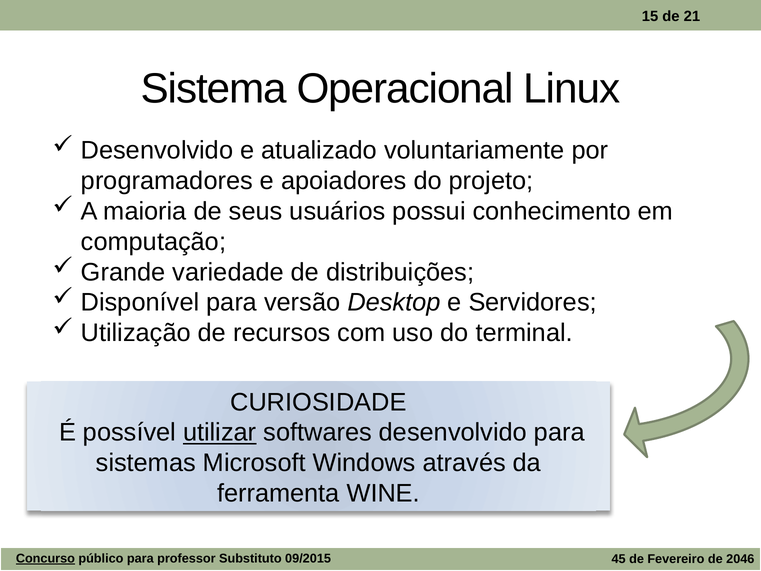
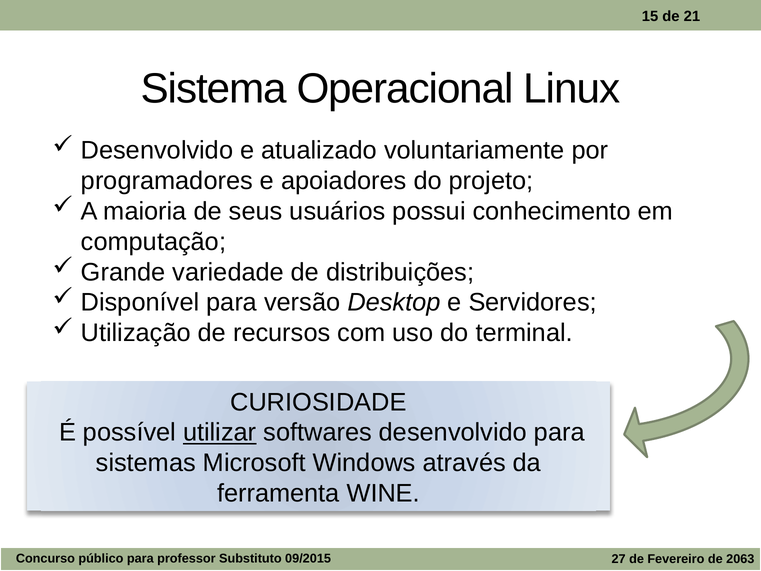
Concurso underline: present -> none
45: 45 -> 27
2046: 2046 -> 2063
